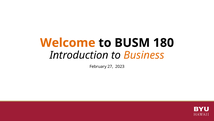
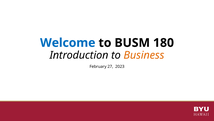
Welcome colour: orange -> blue
